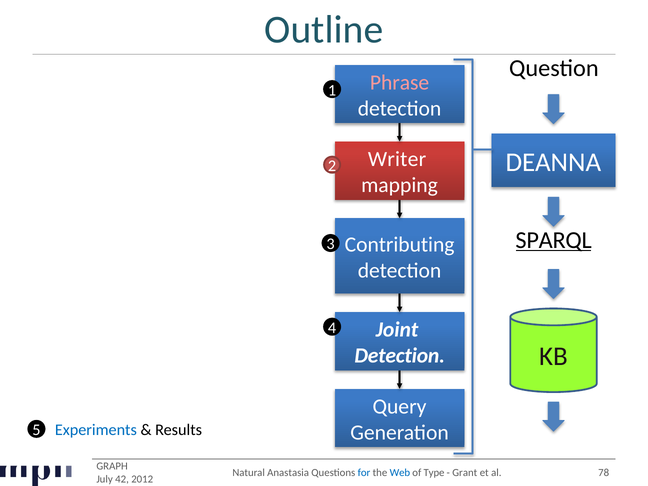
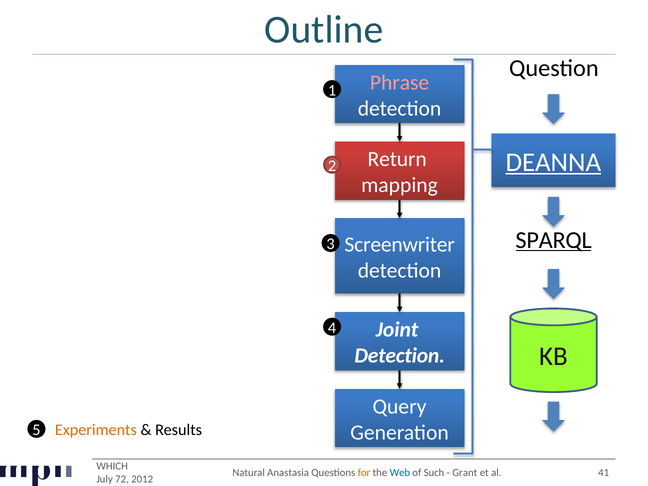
Writer: Writer -> Return
DEANNA underline: none -> present
Contributing: Contributing -> Screenwriter
Experiments colour: blue -> orange
GRAPH: GRAPH -> WHICH
for colour: blue -> orange
Type: Type -> Such
78: 78 -> 41
42: 42 -> 72
